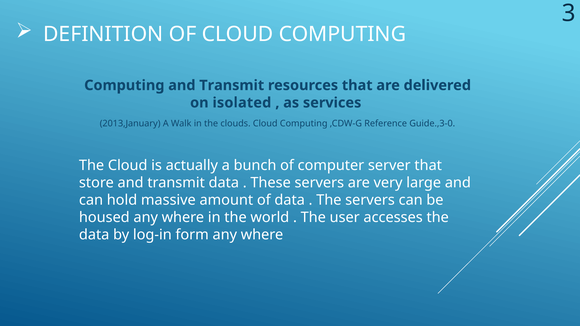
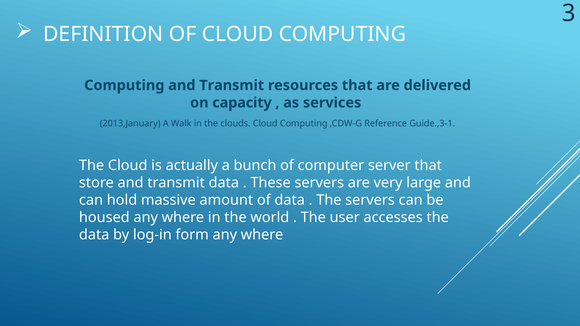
isolated: isolated -> capacity
Guide.,3-0: Guide.,3-0 -> Guide.,3-1
